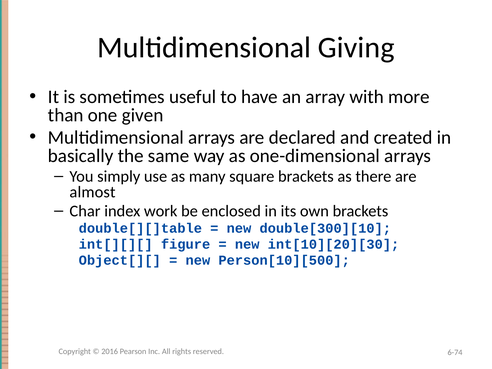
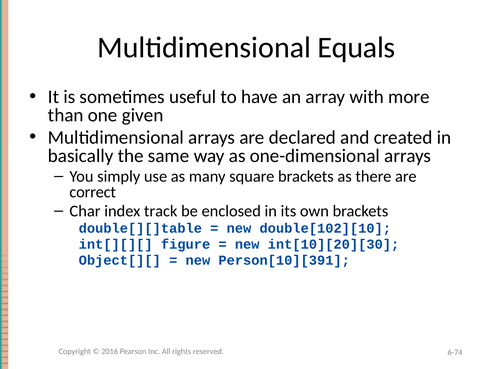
Giving: Giving -> Equals
almost: almost -> correct
work: work -> track
double[300][10: double[300][10 -> double[102][10
Person[10][500: Person[10][500 -> Person[10][391
